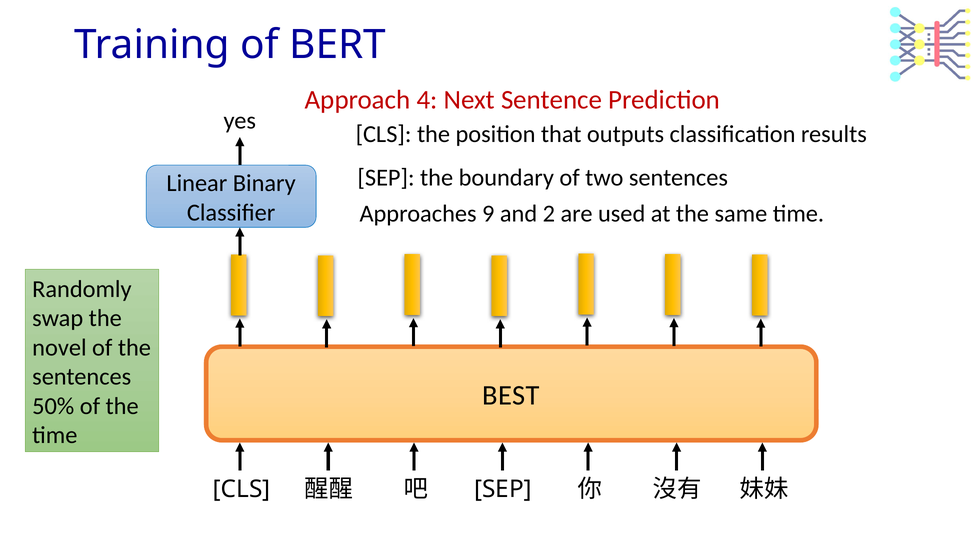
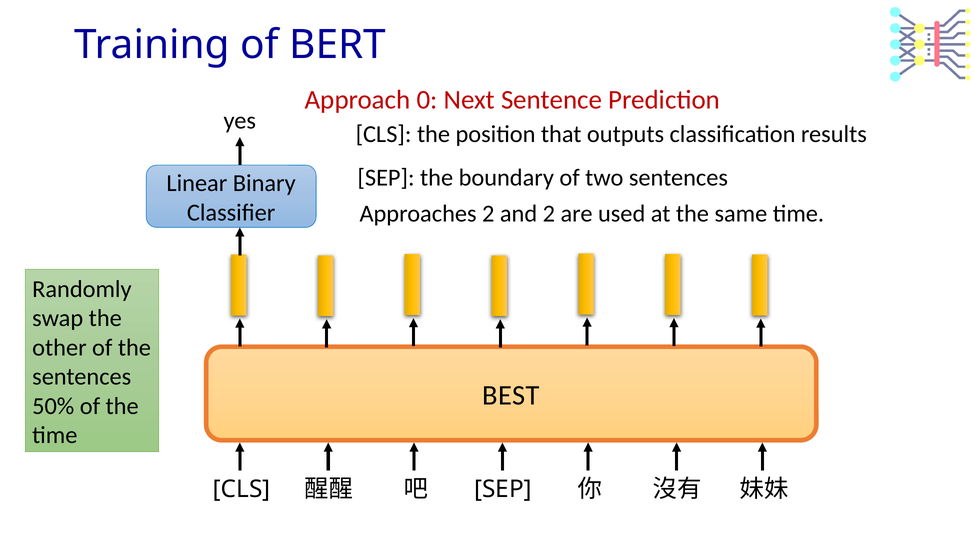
4: 4 -> 0
Approaches 9: 9 -> 2
novel: novel -> other
